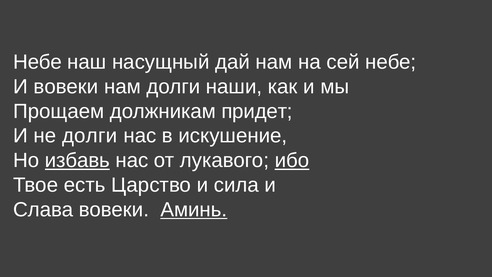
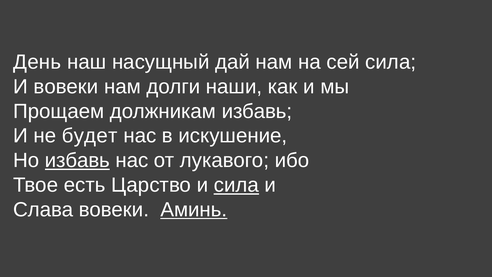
Небе at (37, 62): Небе -> День
сей небе: небе -> сила
должникам придет: придет -> избавь
не долги: долги -> будет
ибо underline: present -> none
сила at (236, 185) underline: none -> present
